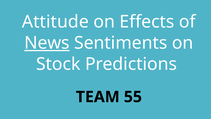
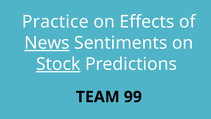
Attitude: Attitude -> Practice
Stock underline: none -> present
55: 55 -> 99
